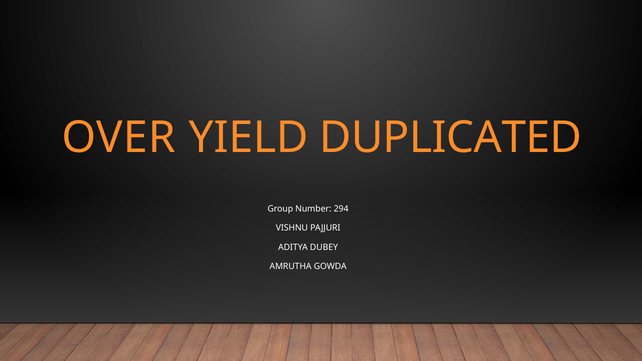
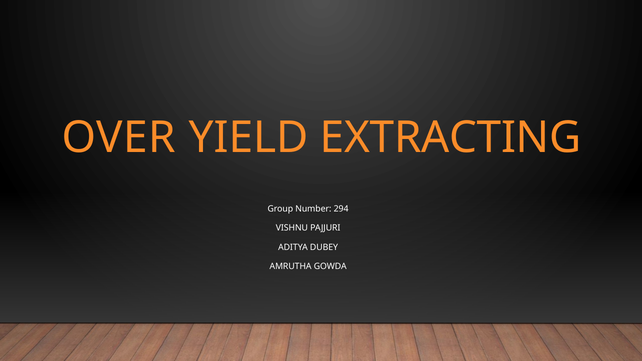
DUPLICATED: DUPLICATED -> EXTRACTING
